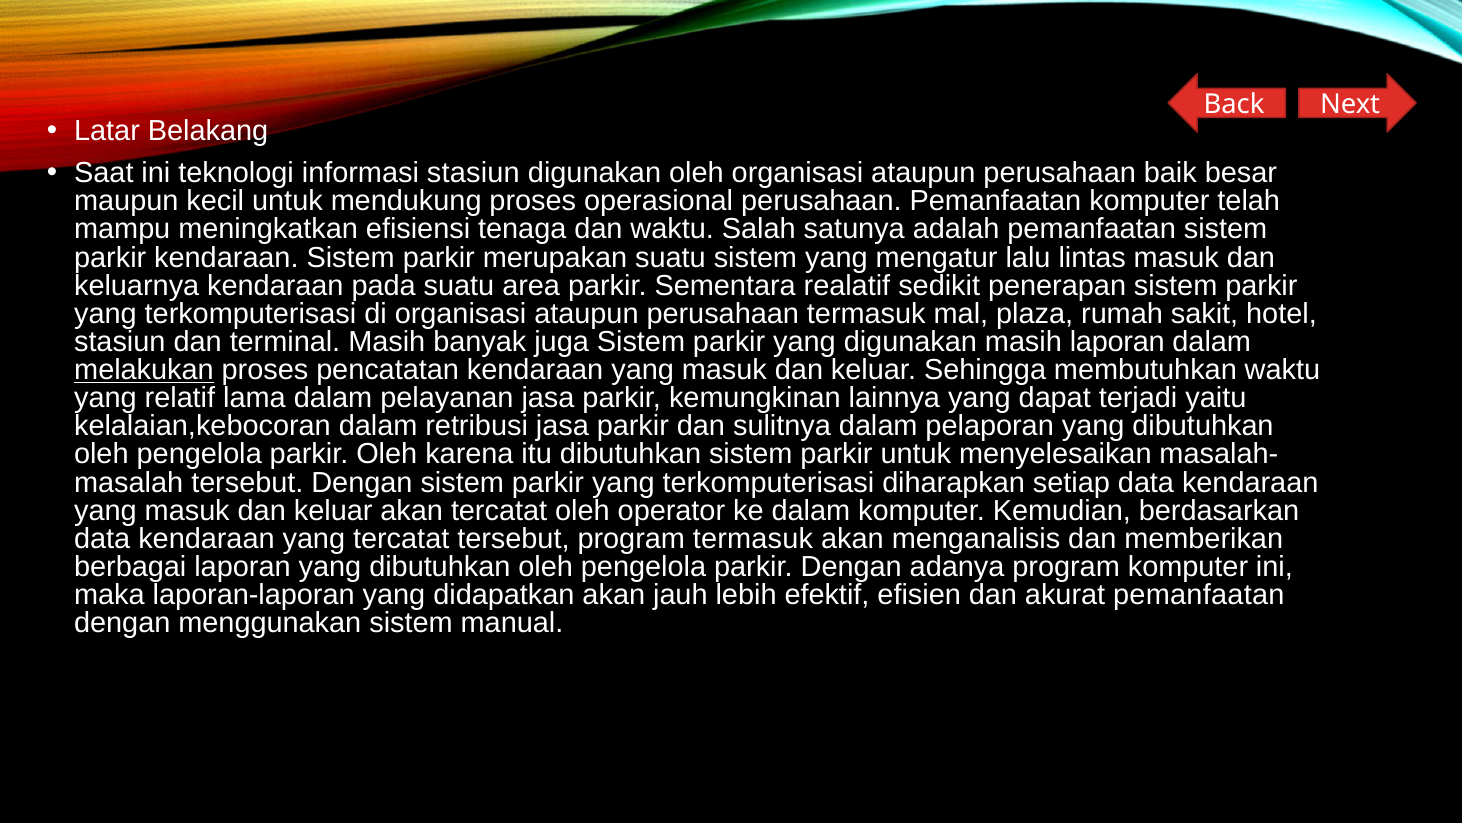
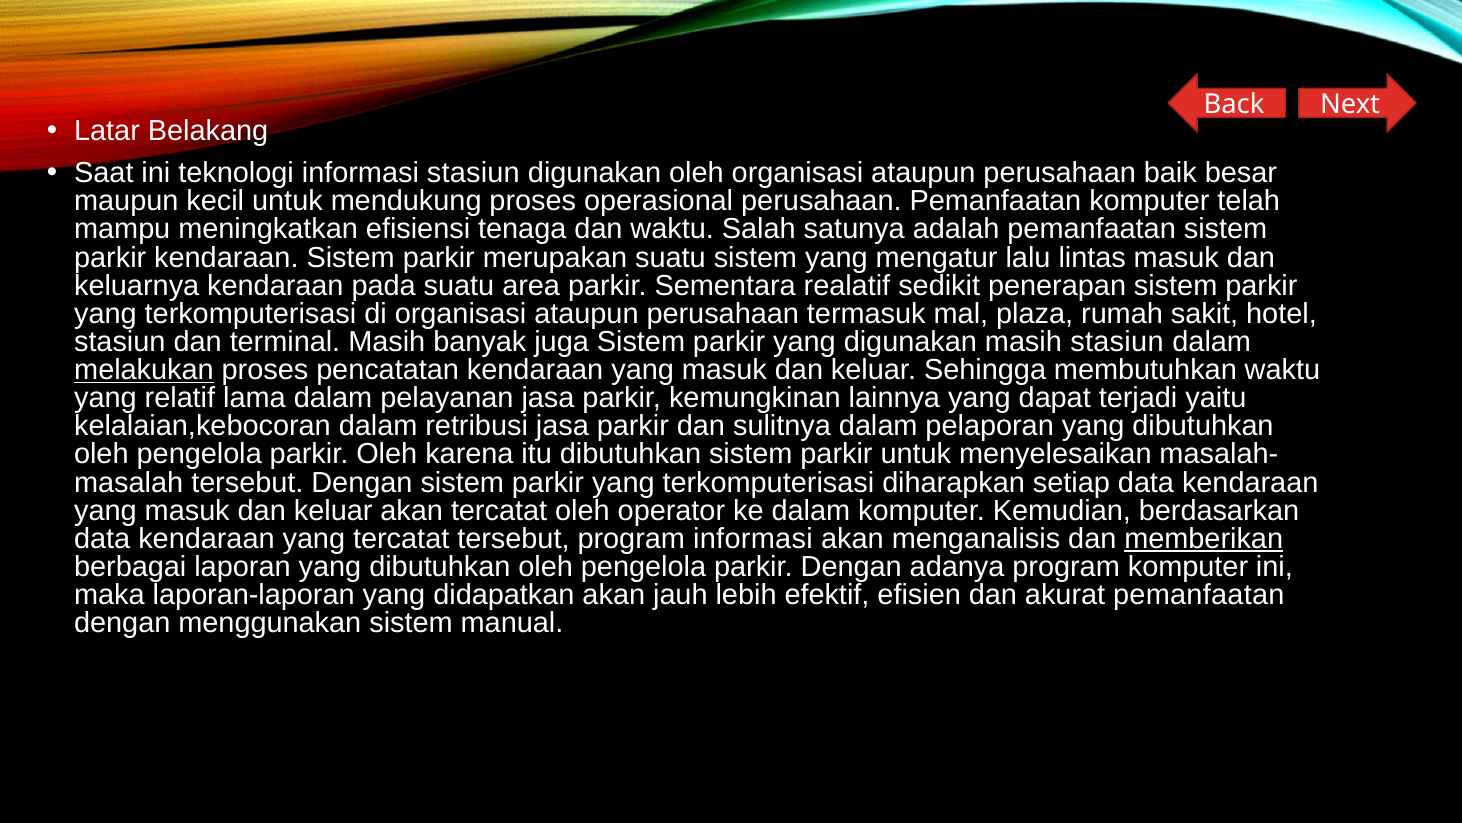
masih laporan: laporan -> stasiun
program termasuk: termasuk -> informasi
memberikan underline: none -> present
